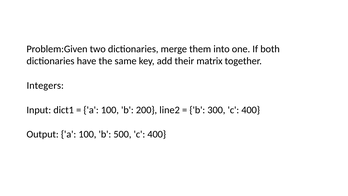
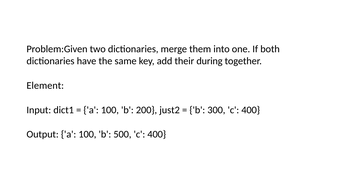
matrix: matrix -> during
Integers: Integers -> Element
line2: line2 -> just2
